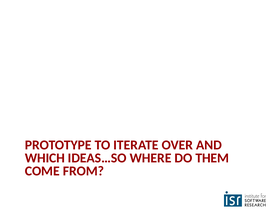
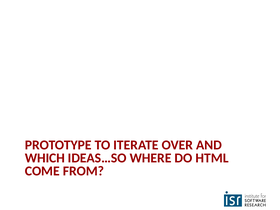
THEM: THEM -> HTML
